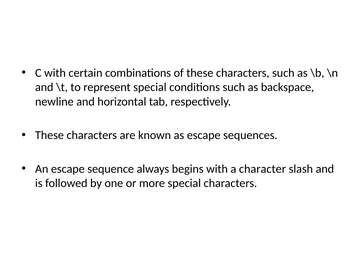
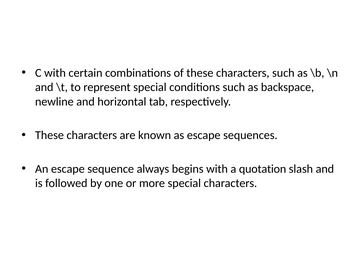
character: character -> quotation
